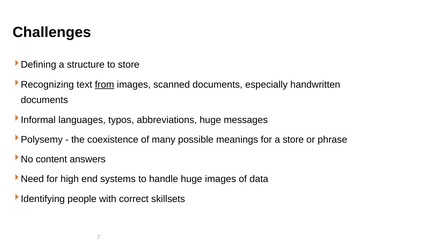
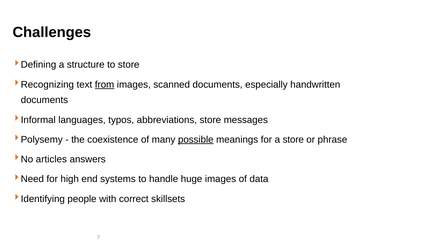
abbreviations huge: huge -> store
possible underline: none -> present
content: content -> articles
